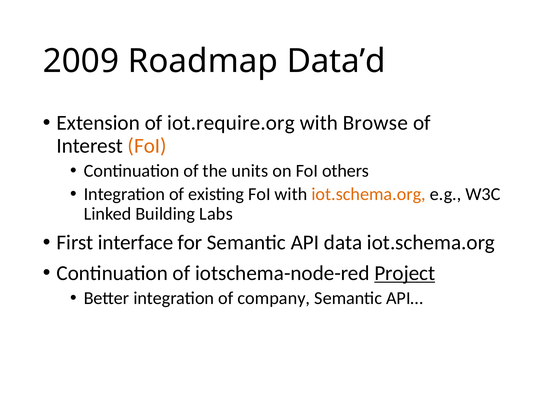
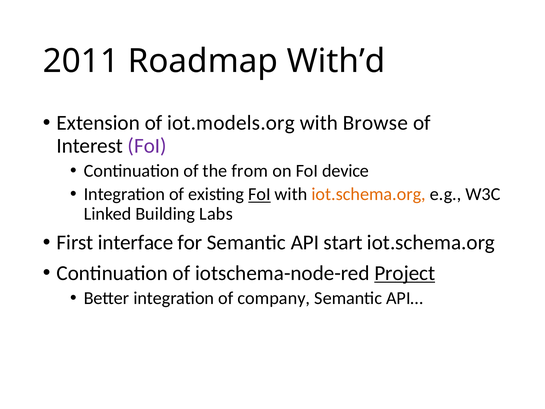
2009: 2009 -> 2011
Data’d: Data’d -> With’d
iot.require.org: iot.require.org -> iot.models.org
FoI at (147, 146) colour: orange -> purple
units: units -> from
others: others -> device
FoI at (259, 194) underline: none -> present
data: data -> start
